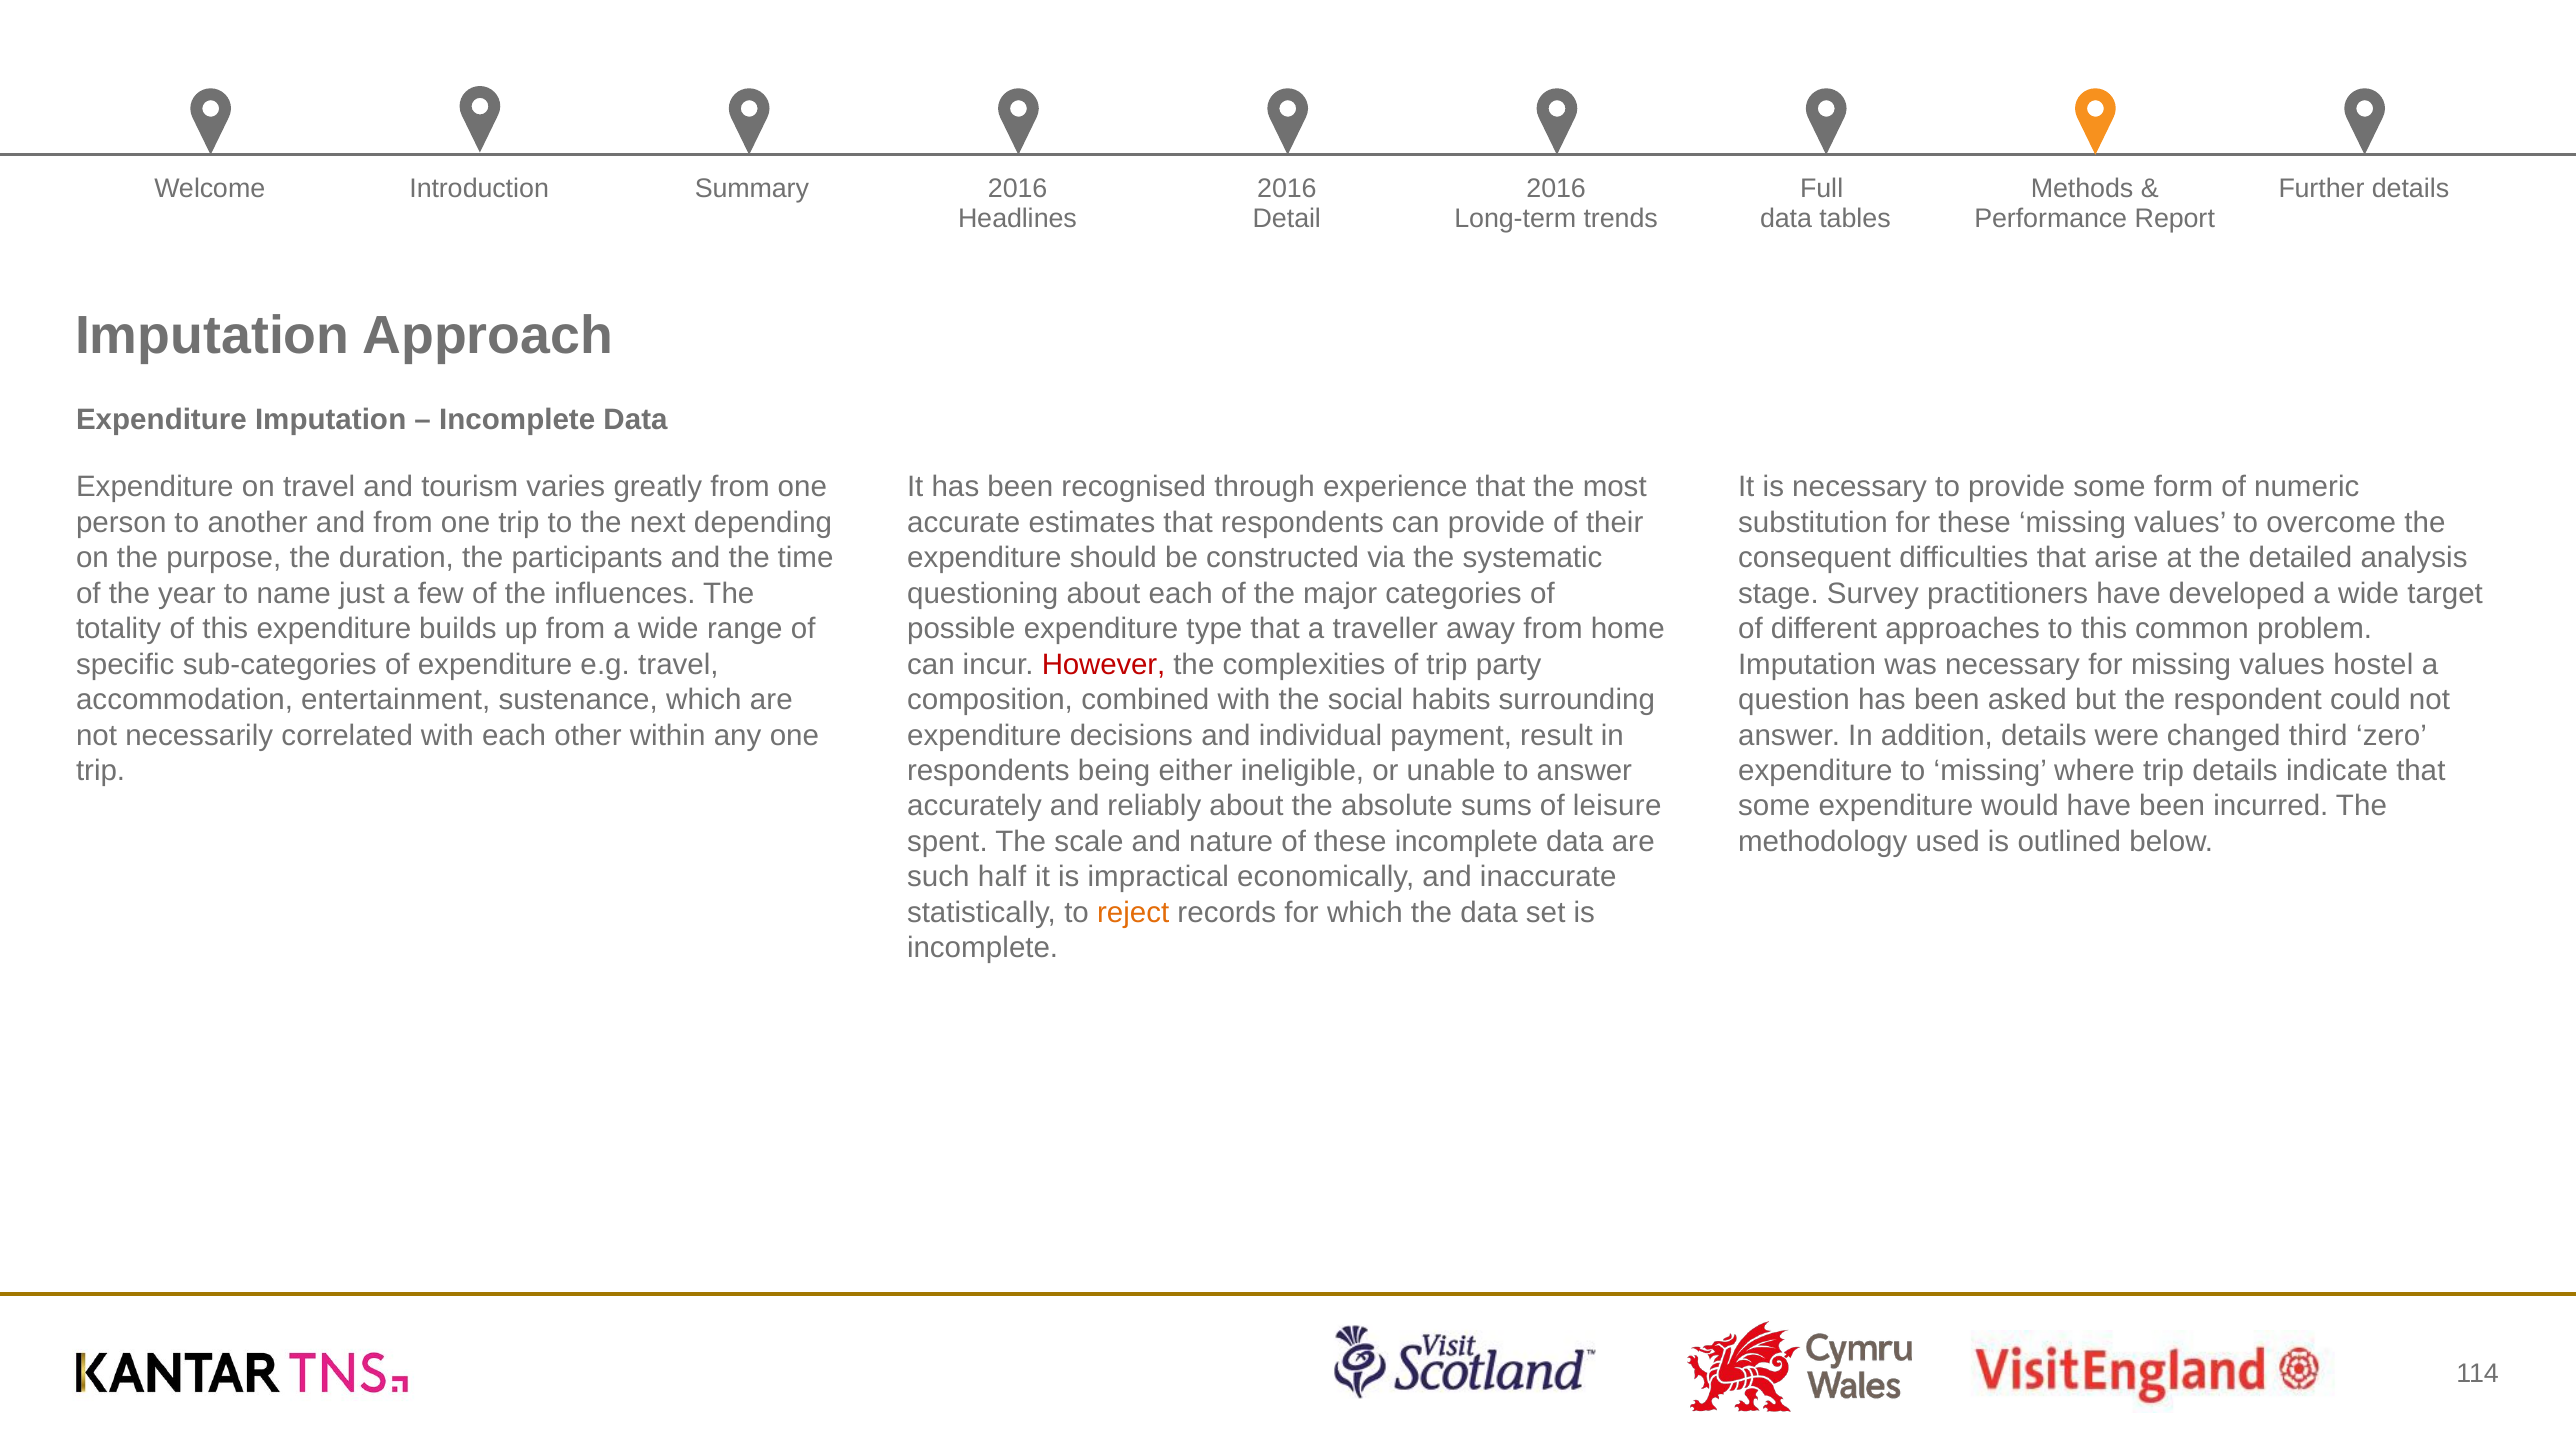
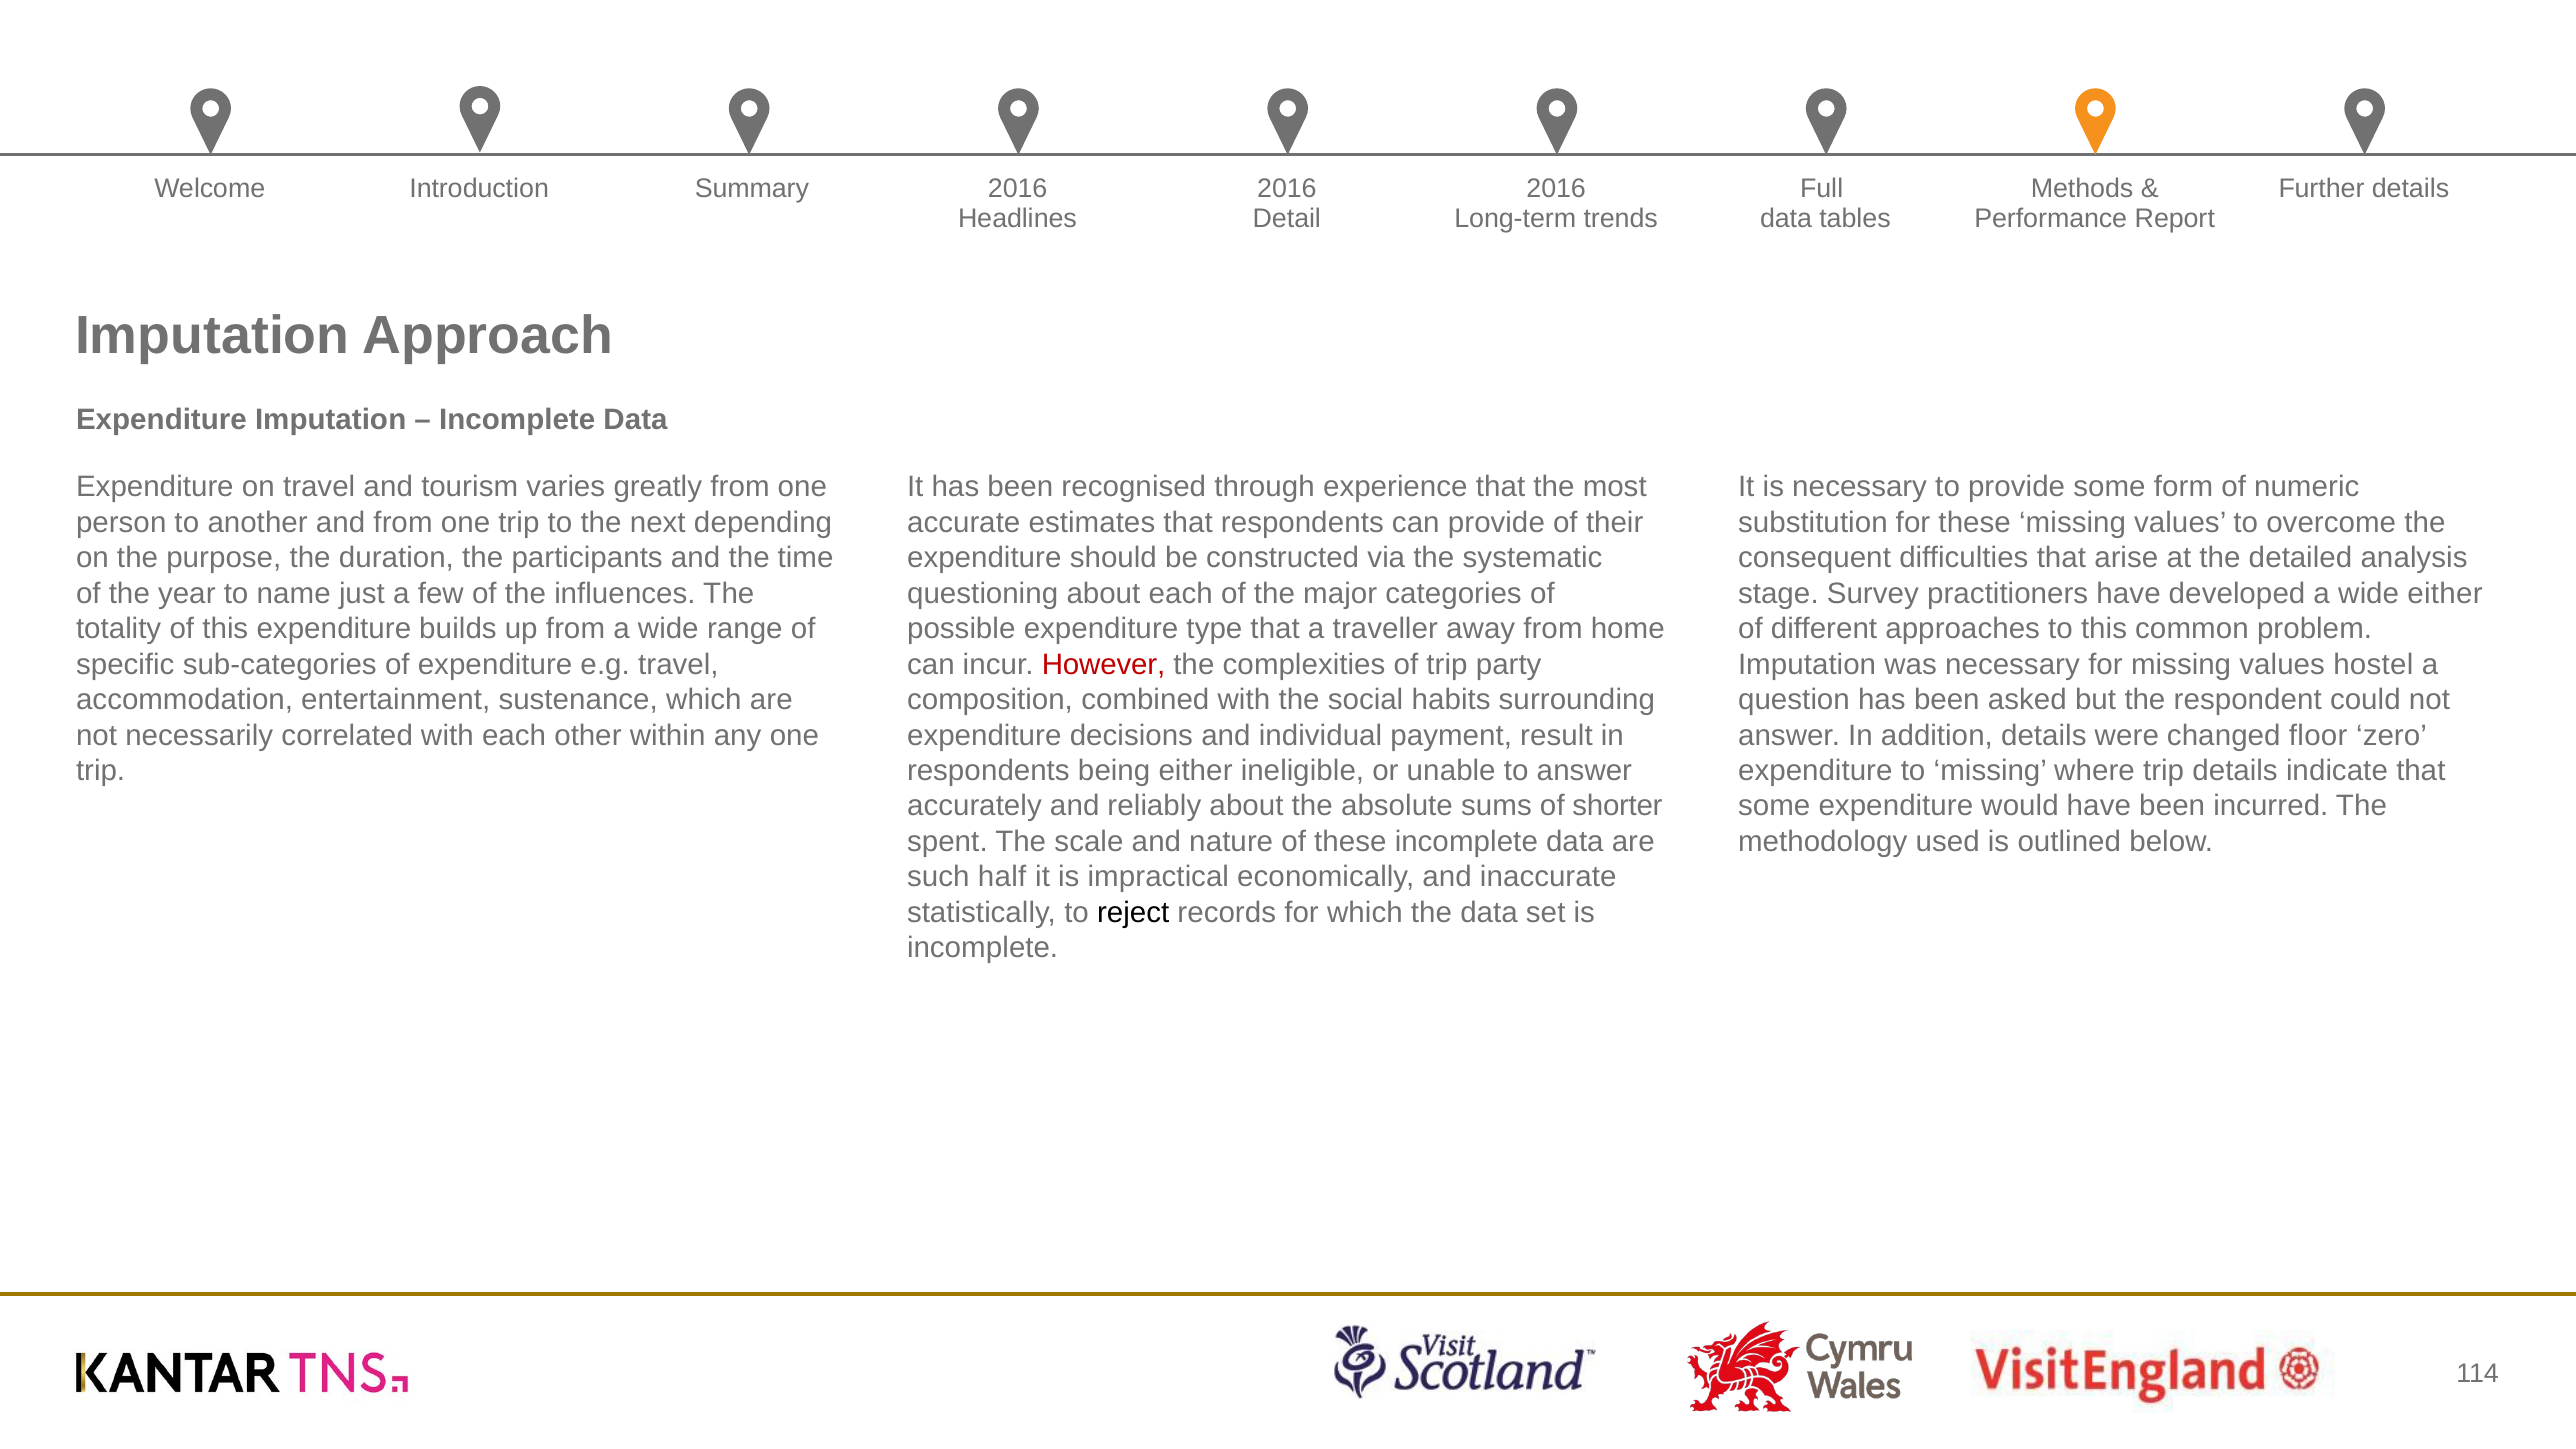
wide target: target -> either
third: third -> floor
leisure: leisure -> shorter
reject colour: orange -> black
